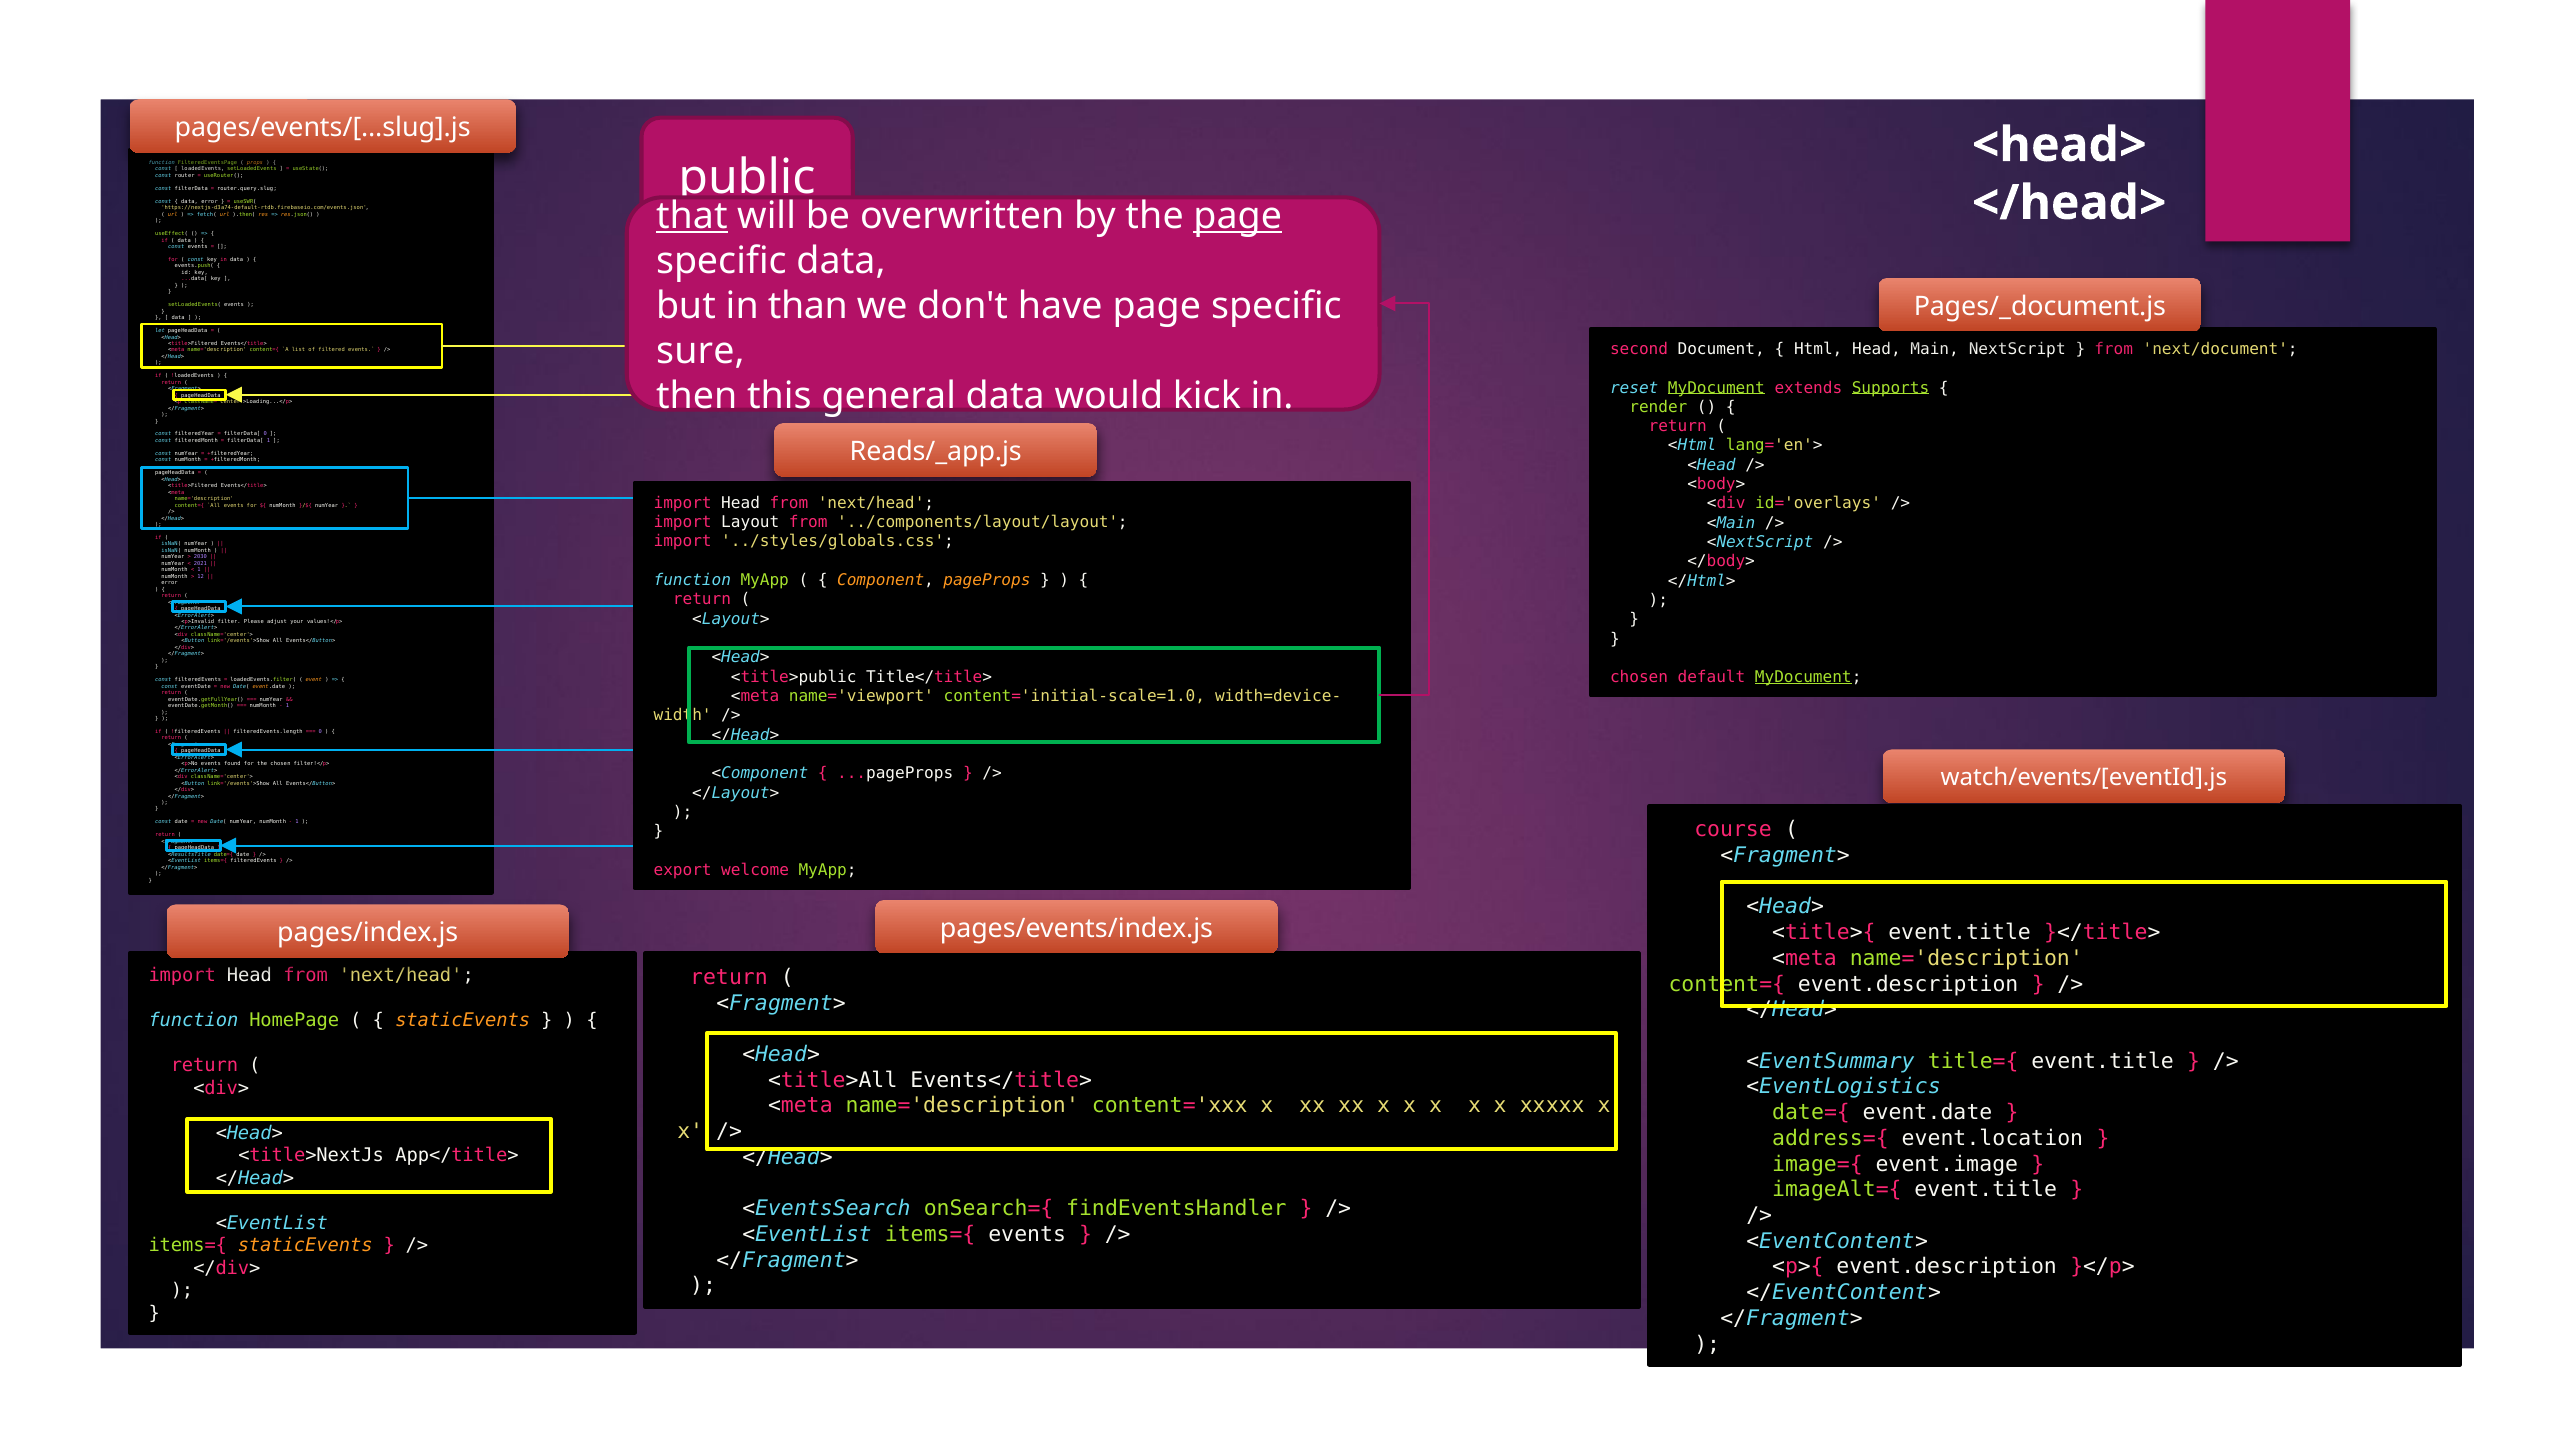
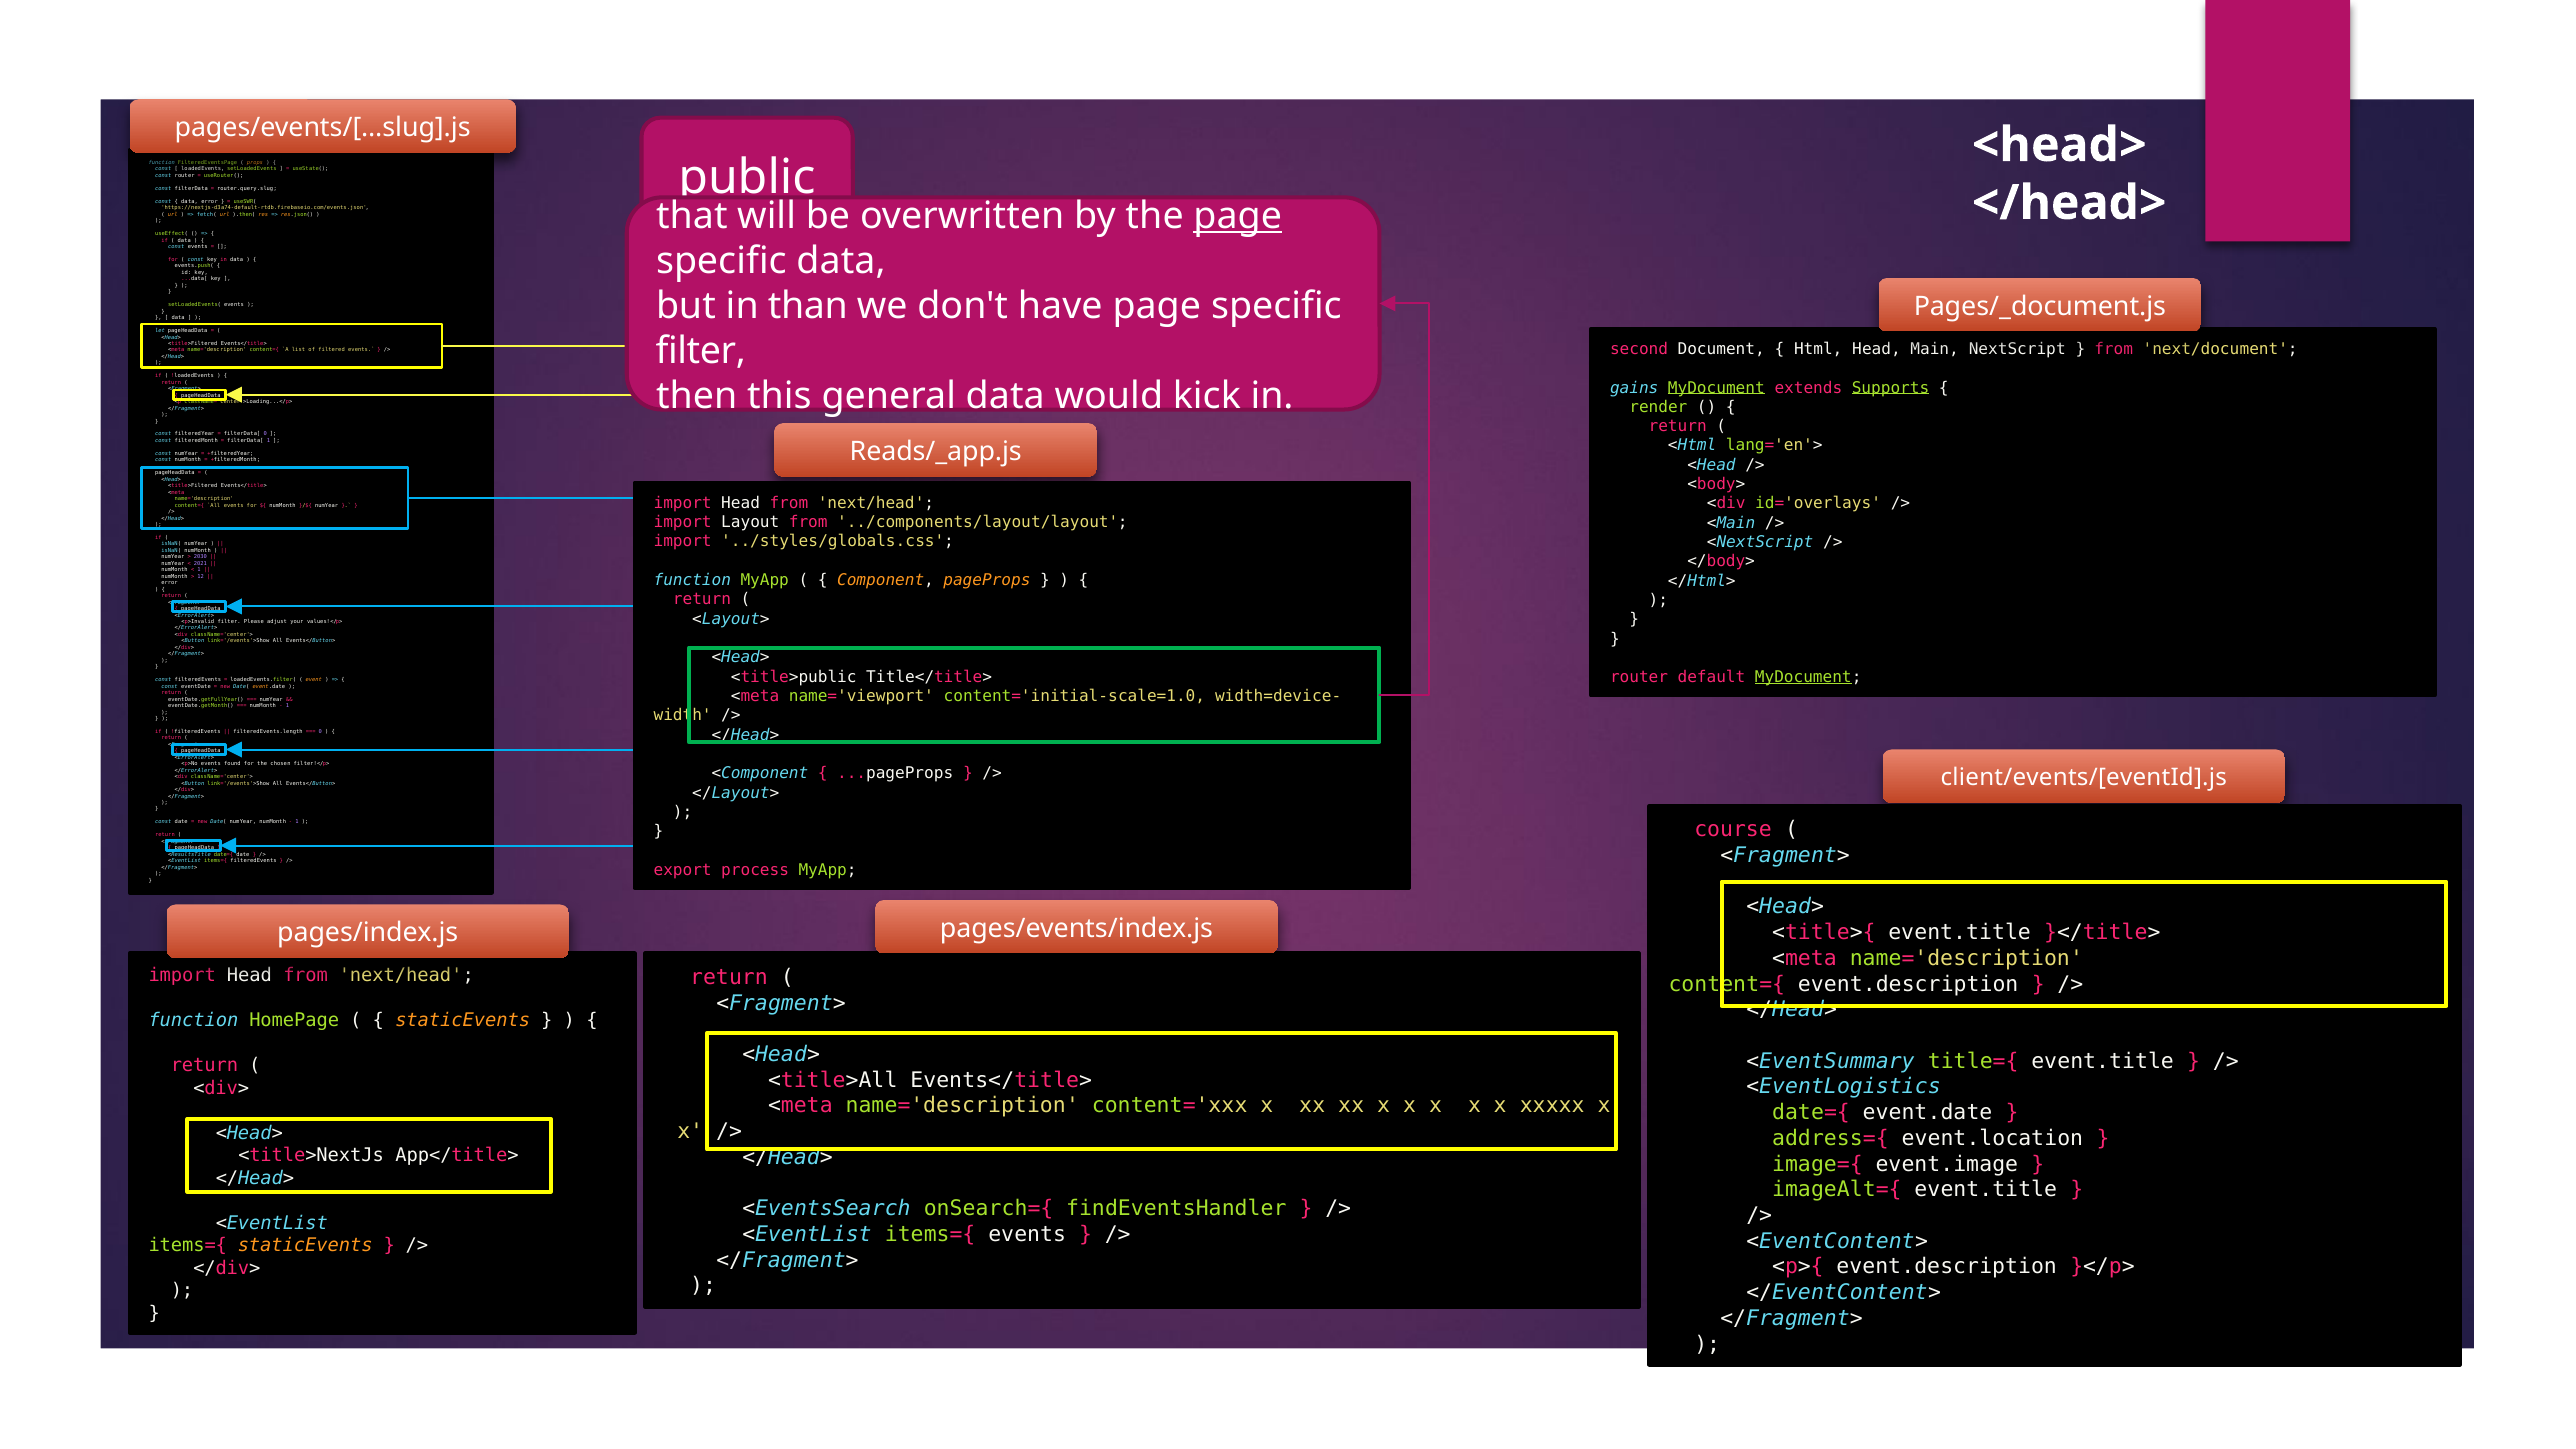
that underline: present -> none
sure at (700, 351): sure -> filter
reset: reset -> gains
chosen at (1639, 677): chosen -> router
watch/events/[eventId].js: watch/events/[eventId].js -> client/events/[eventId].js
welcome: welcome -> process
